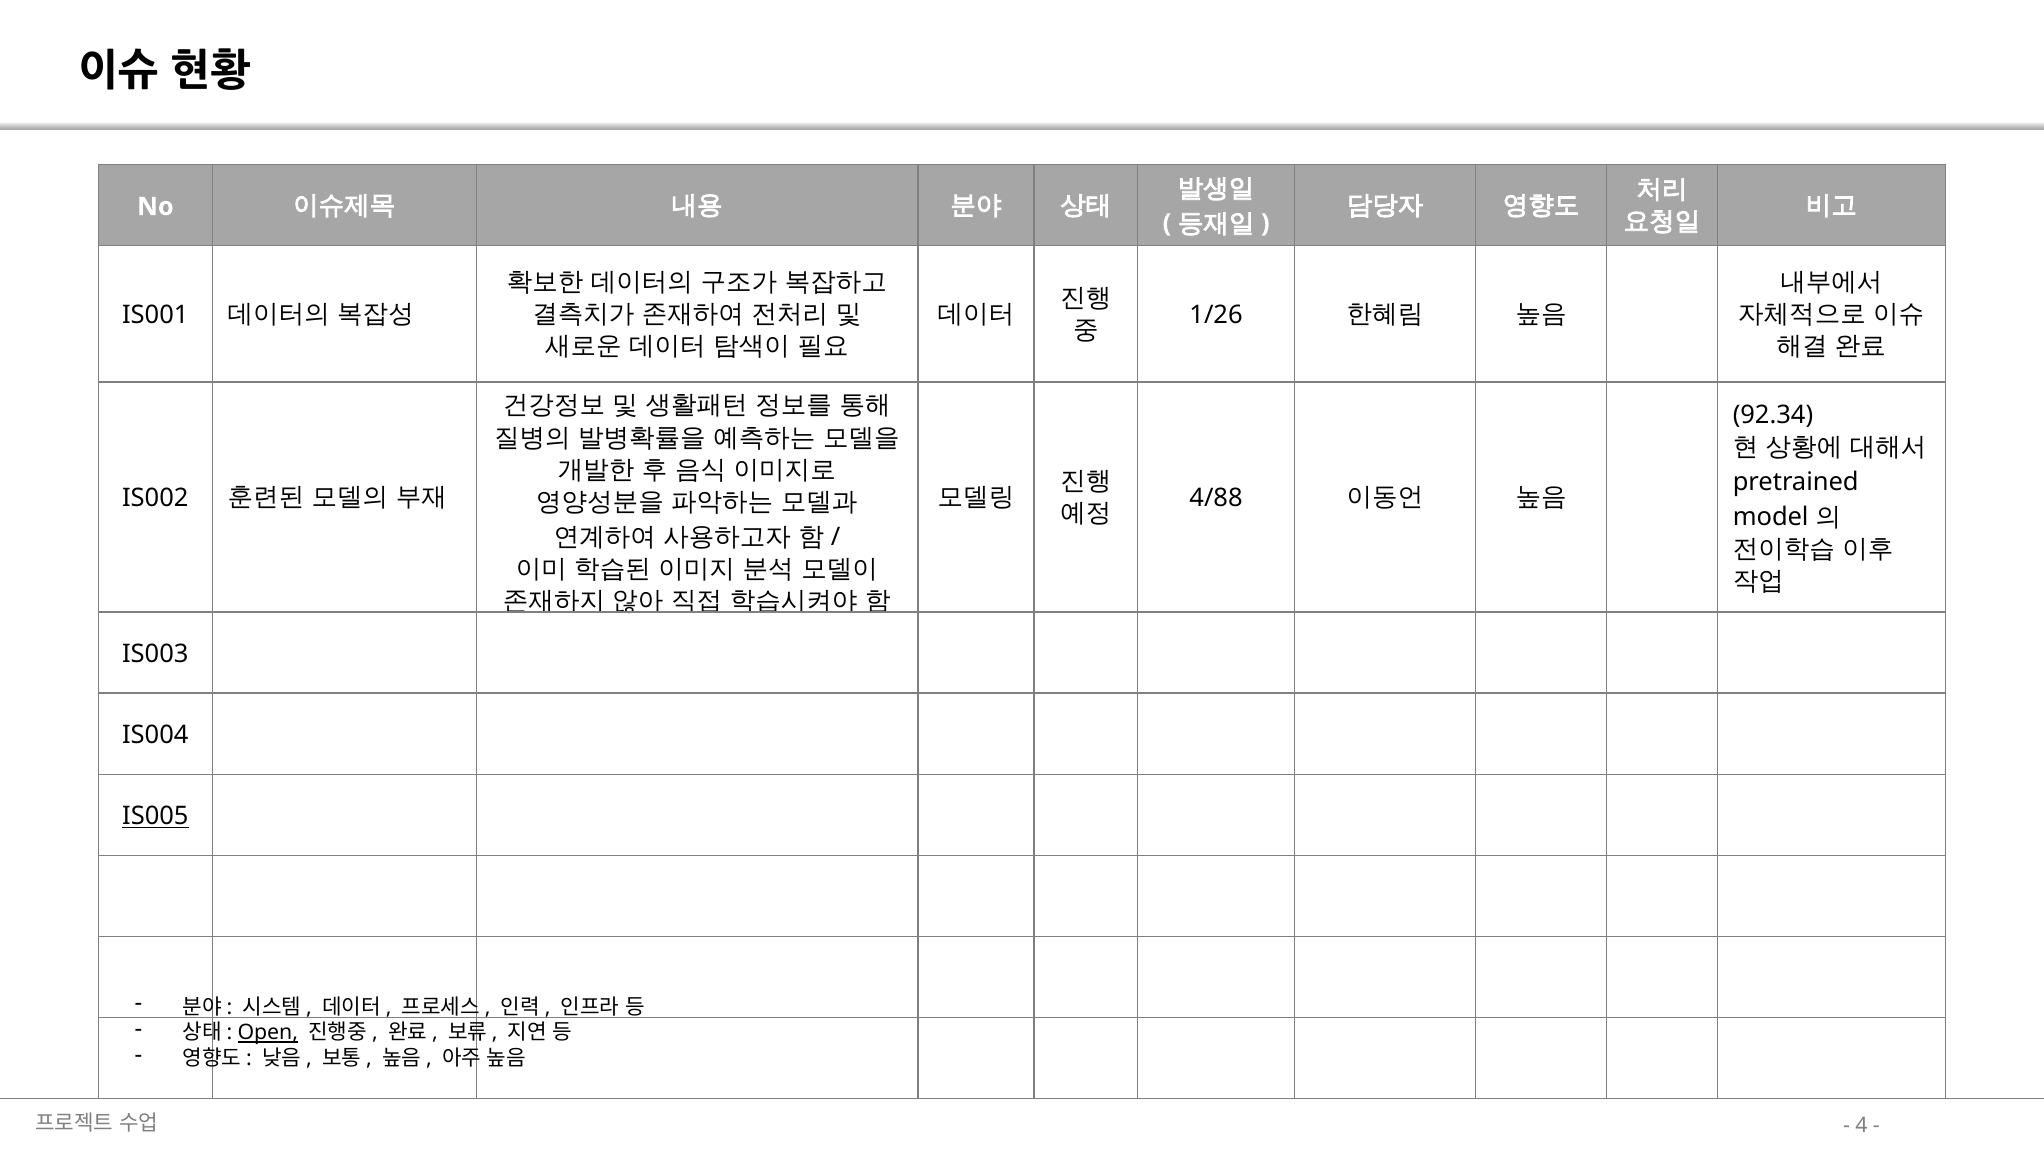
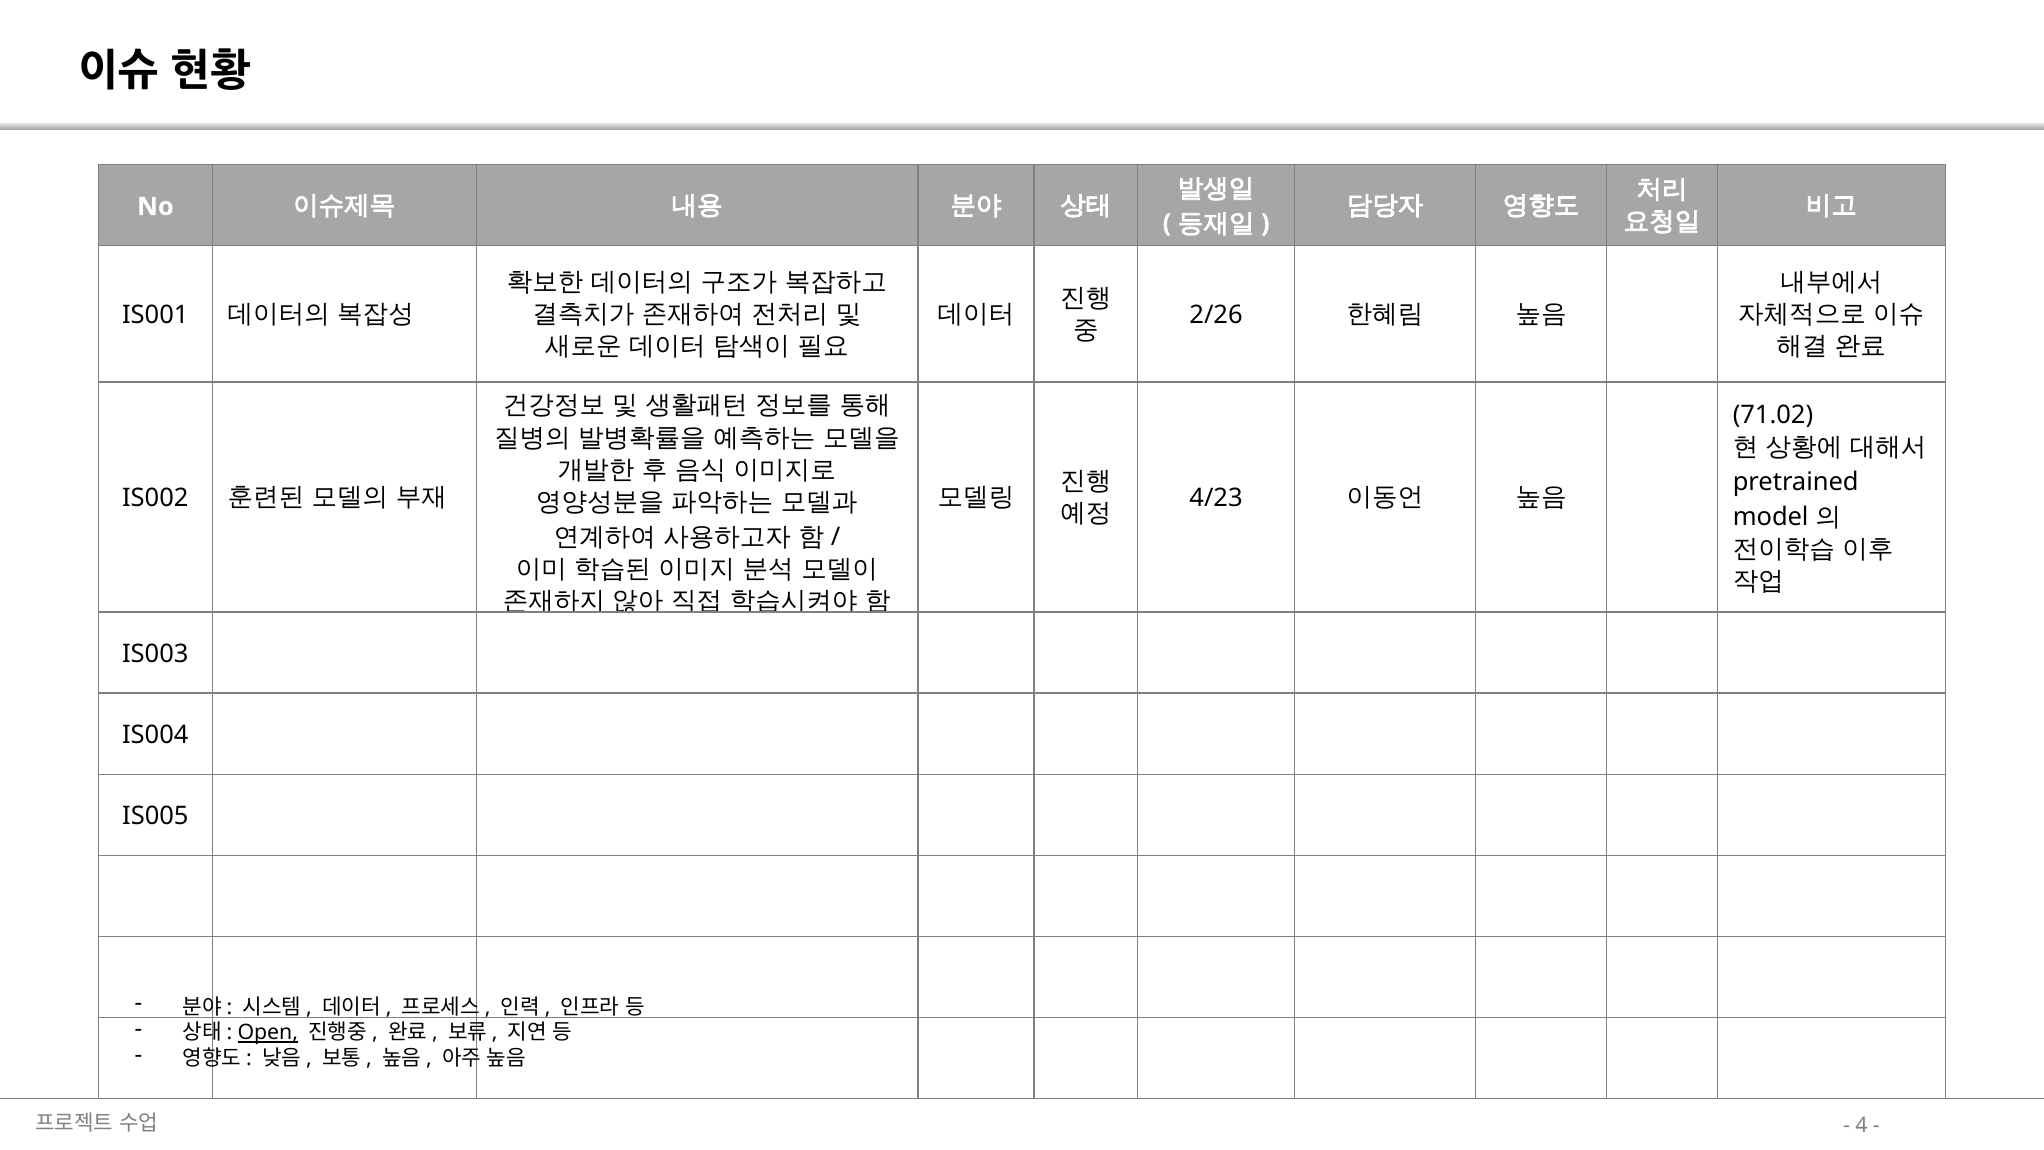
1/26: 1/26 -> 2/26
92.34: 92.34 -> 71.02
4/88: 4/88 -> 4/23
IS005 underline: present -> none
